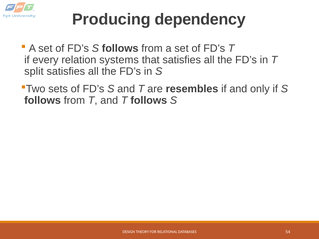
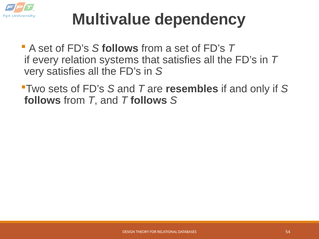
Producing: Producing -> Multivalue
split: split -> very
